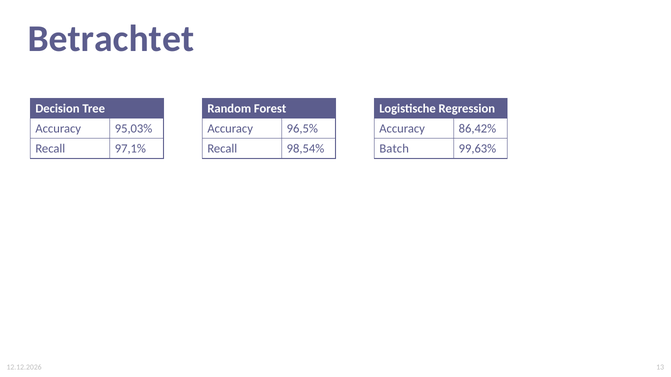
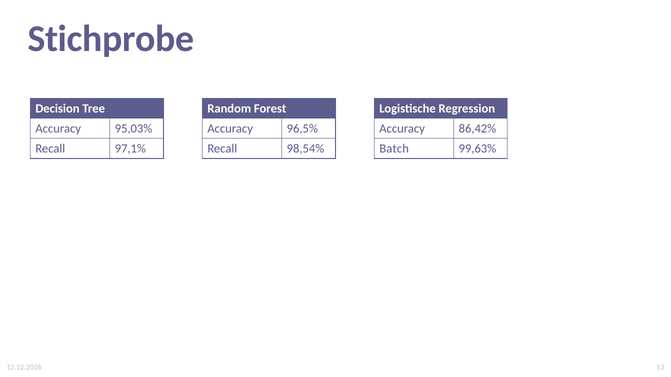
Betrachtet: Betrachtet -> Stichprobe
